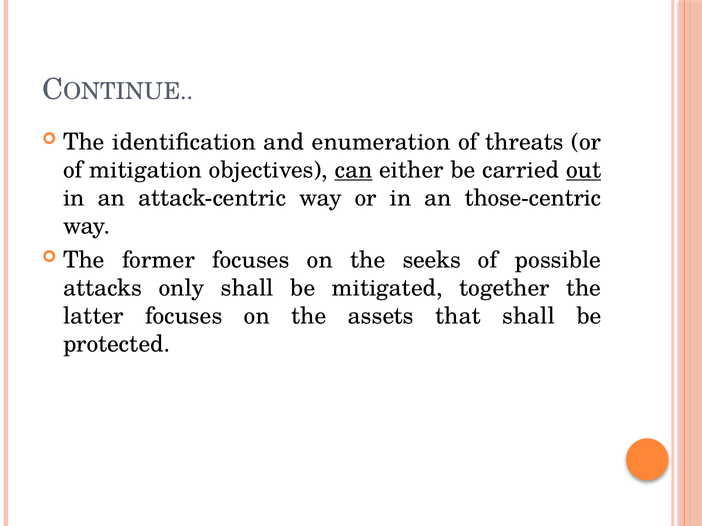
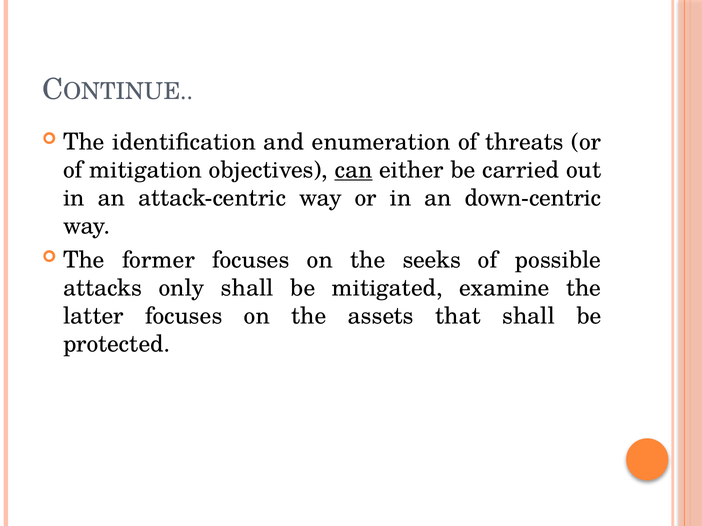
out underline: present -> none
those-centric: those-centric -> down-centric
together: together -> examine
